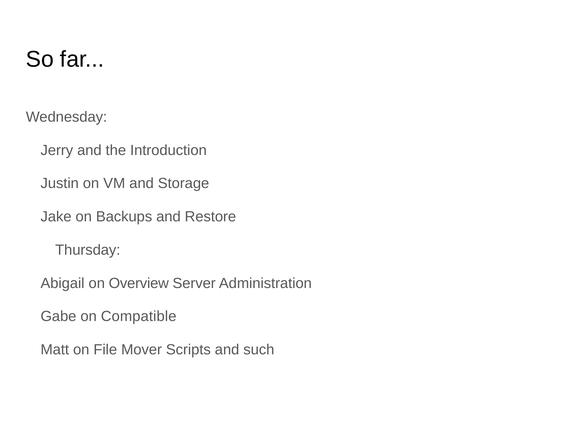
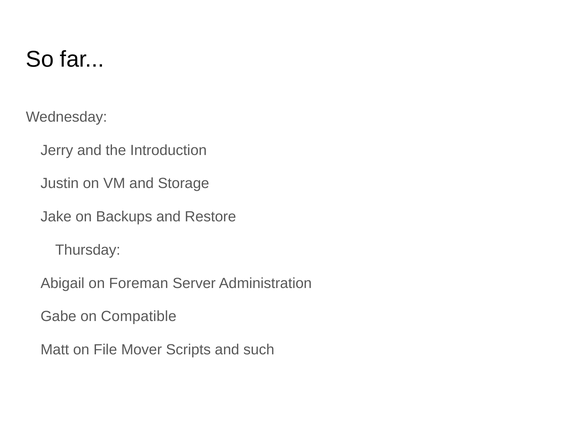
Overview: Overview -> Foreman
